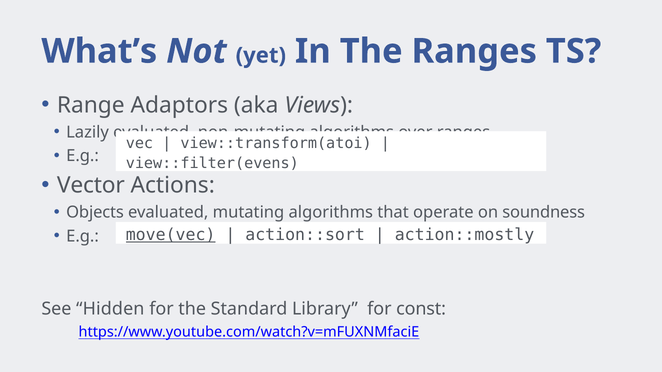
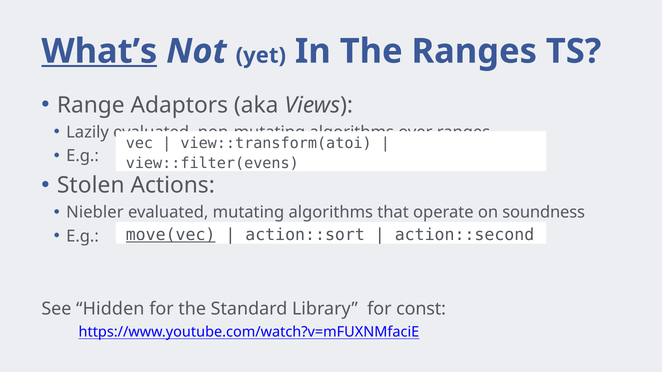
What’s underline: none -> present
Vector: Vector -> Stolen
Objects: Objects -> Niebler
action::mostly: action::mostly -> action::second
